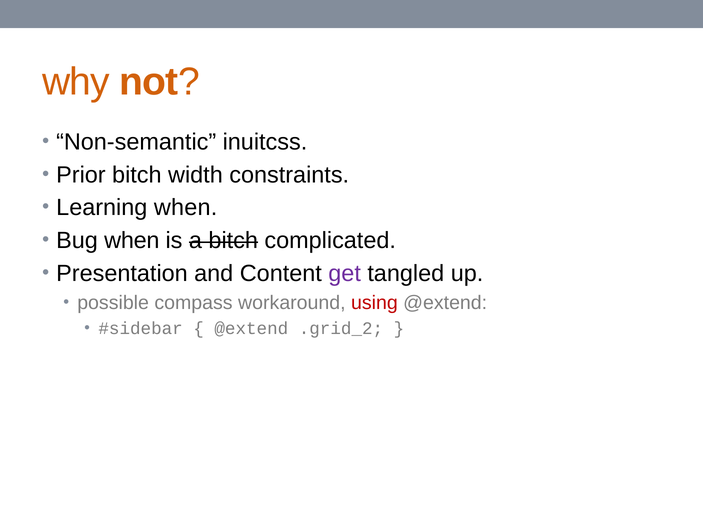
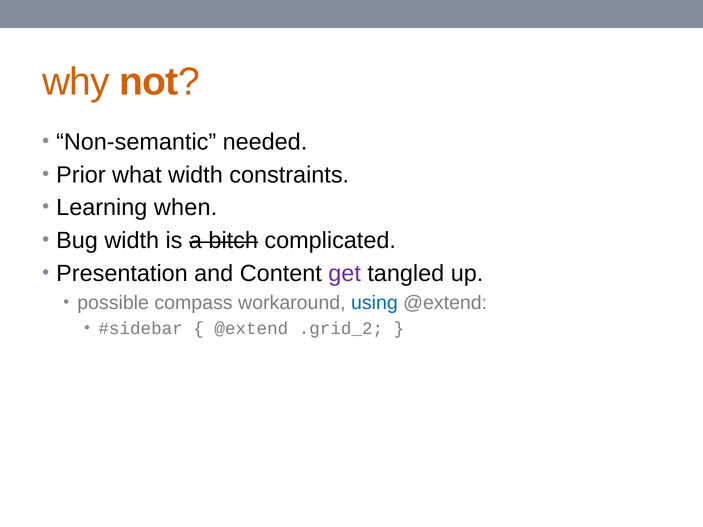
inuitcss: inuitcss -> needed
Prior bitch: bitch -> what
Bug when: when -> width
using colour: red -> blue
